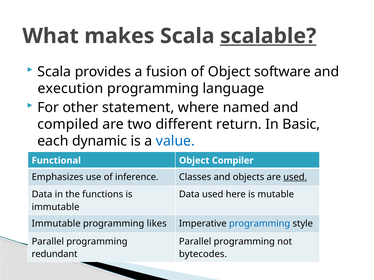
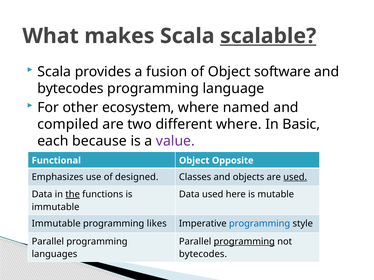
execution at (70, 89): execution -> bytecodes
statement: statement -> ecosystem
different return: return -> where
dynamic: dynamic -> because
value colour: blue -> purple
Compiler: Compiler -> Opposite
inference: inference -> designed
the underline: none -> present
programming at (244, 242) underline: none -> present
redundant: redundant -> languages
